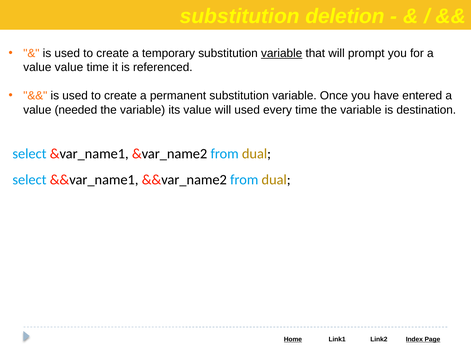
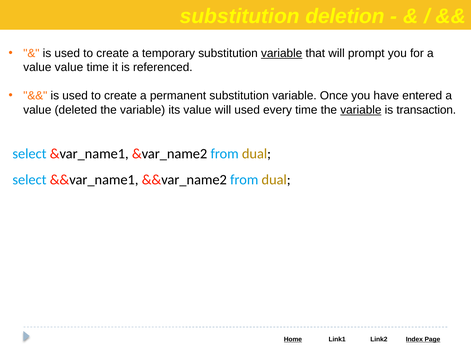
needed: needed -> deleted
variable at (361, 110) underline: none -> present
destination: destination -> transaction
